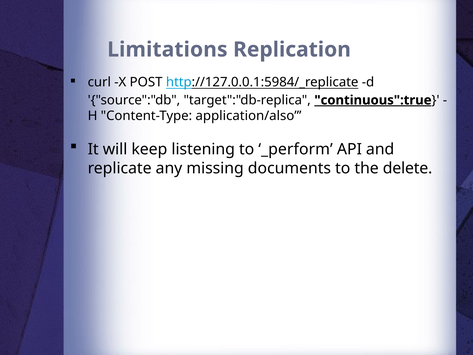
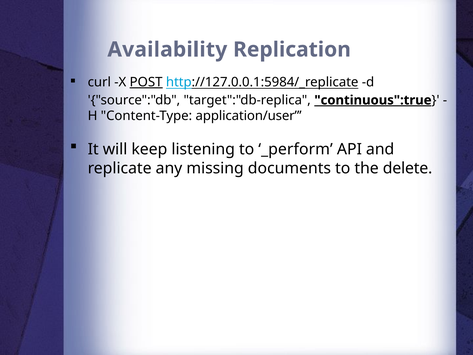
Limitations: Limitations -> Availability
POST underline: none -> present
application/also: application/also -> application/user
